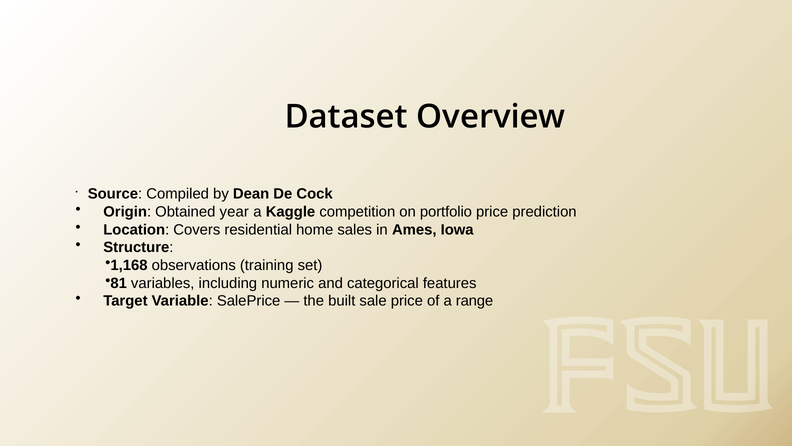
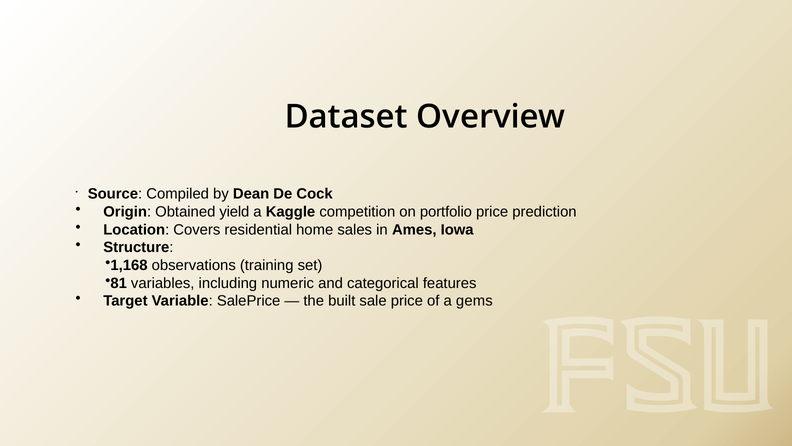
year: year -> yield
range: range -> gems
